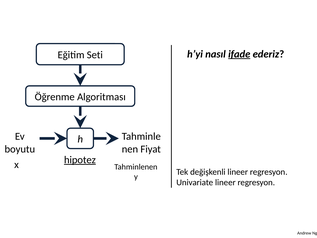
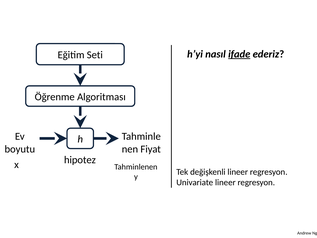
hipotez underline: present -> none
